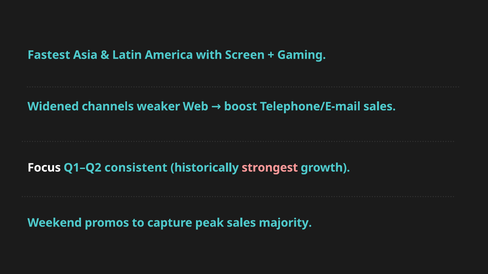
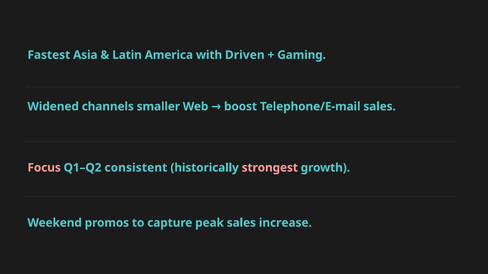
Screen: Screen -> Driven
weaker: weaker -> smaller
Focus colour: white -> pink
majority: majority -> increase
